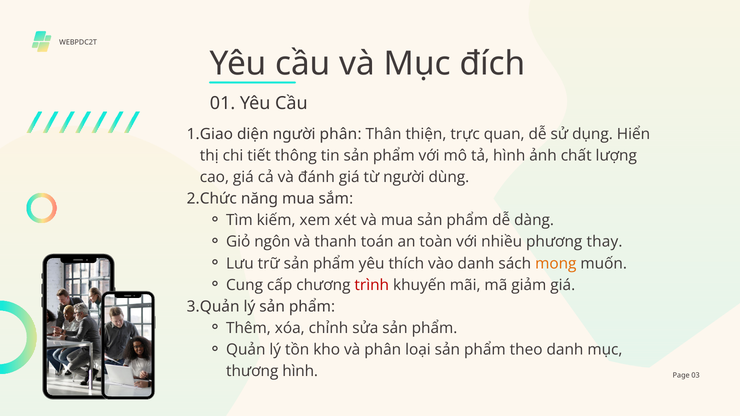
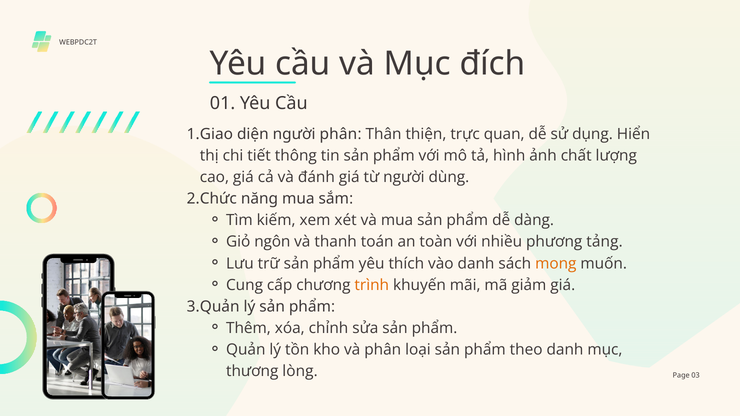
thay: thay -> tảng
trình colour: red -> orange
thương hình: hình -> lòng
